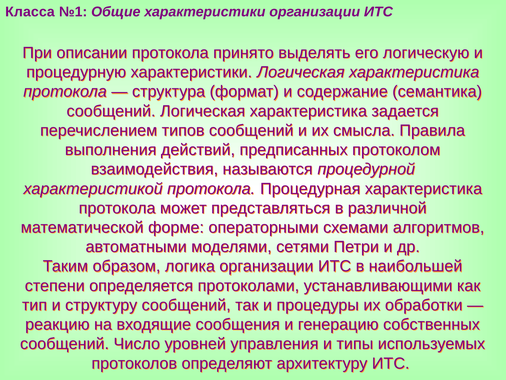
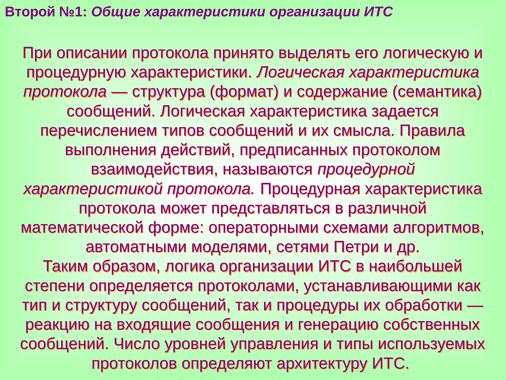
Класса: Класса -> Второй
